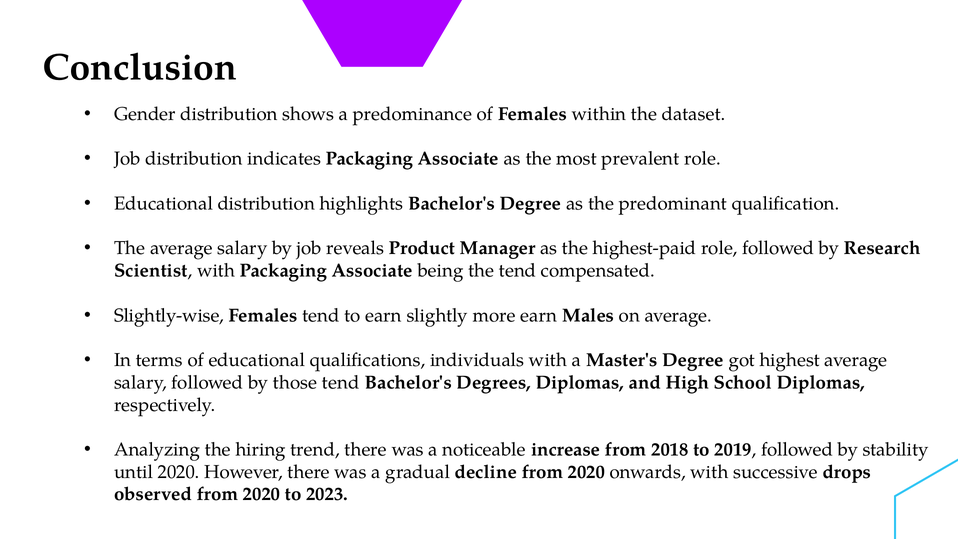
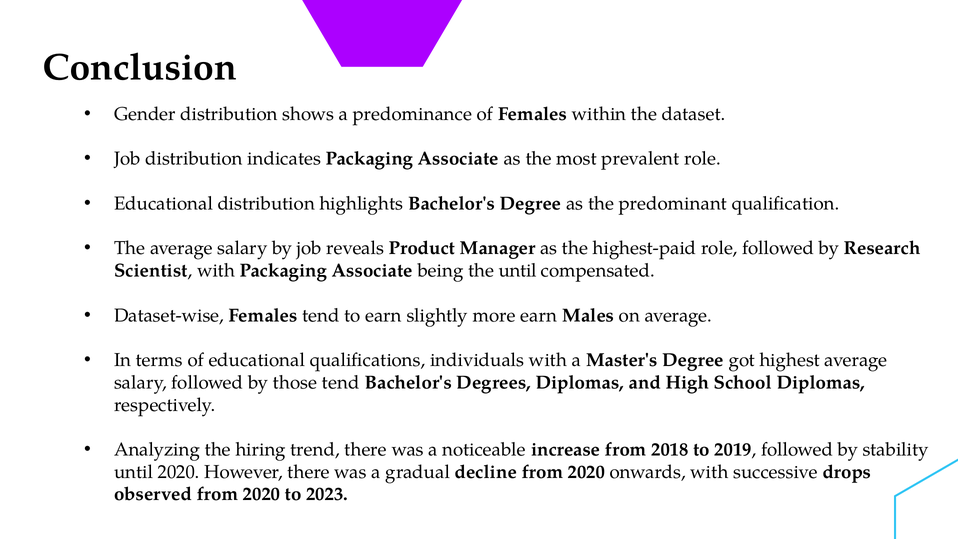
the tend: tend -> until
Slightly-wise: Slightly-wise -> Dataset-wise
